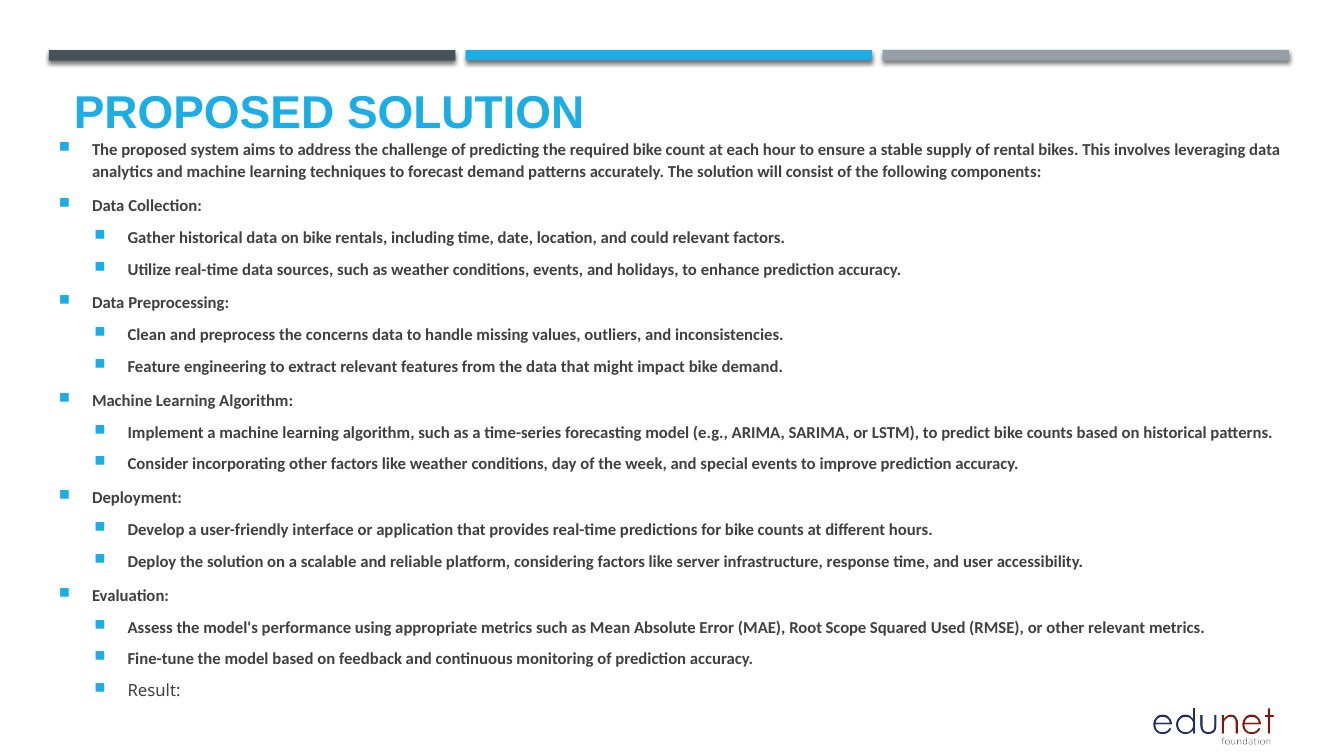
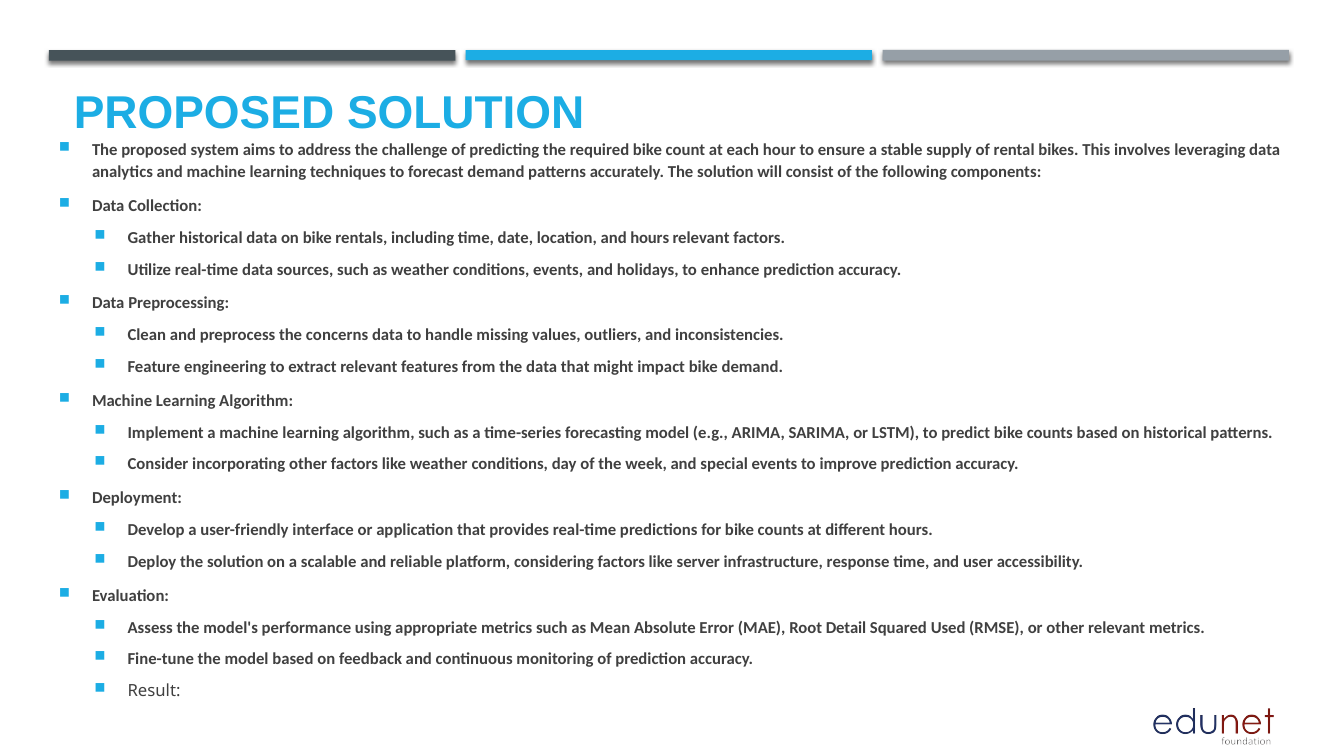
and could: could -> hours
Scope: Scope -> Detail
